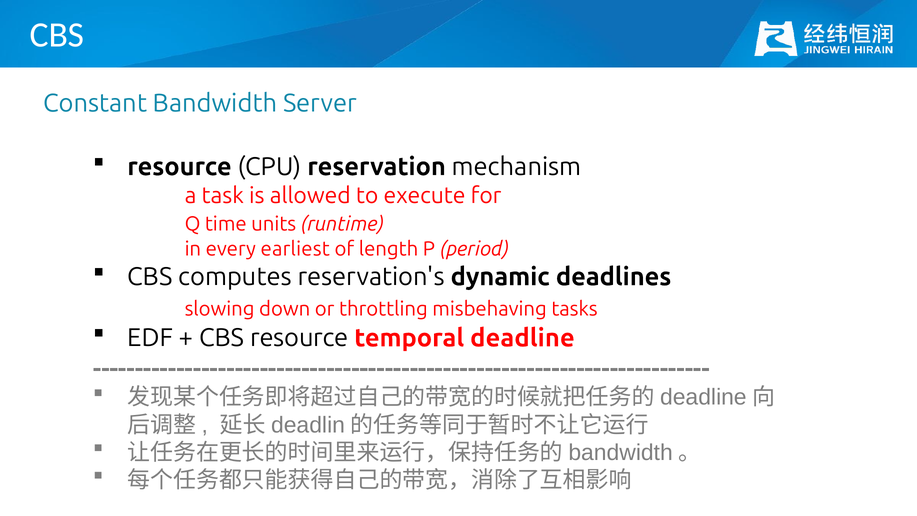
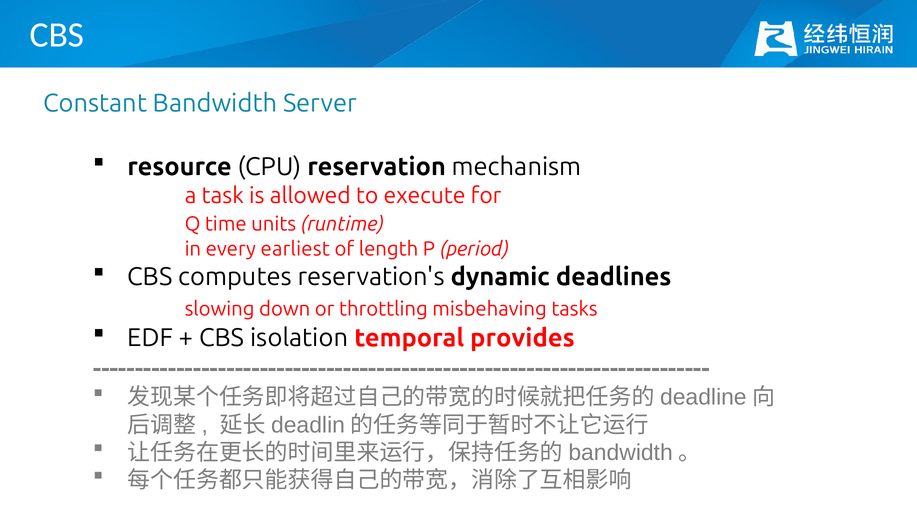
CBS resource: resource -> isolation
deadline: deadline -> provides
